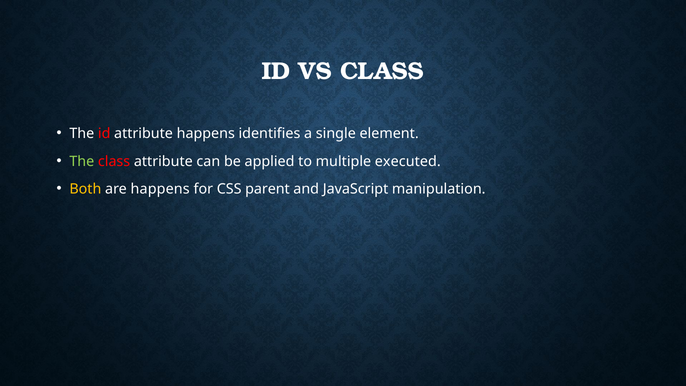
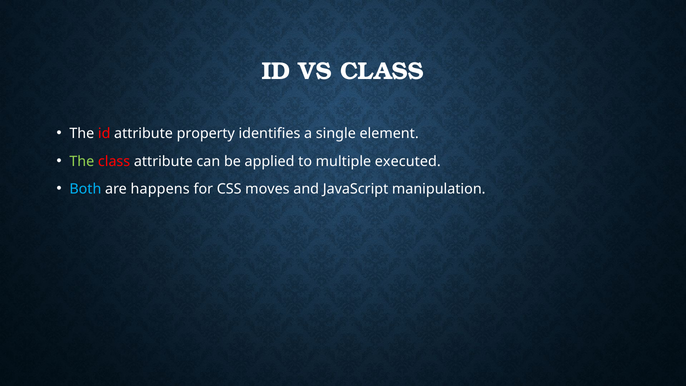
attribute happens: happens -> property
Both colour: yellow -> light blue
parent: parent -> moves
